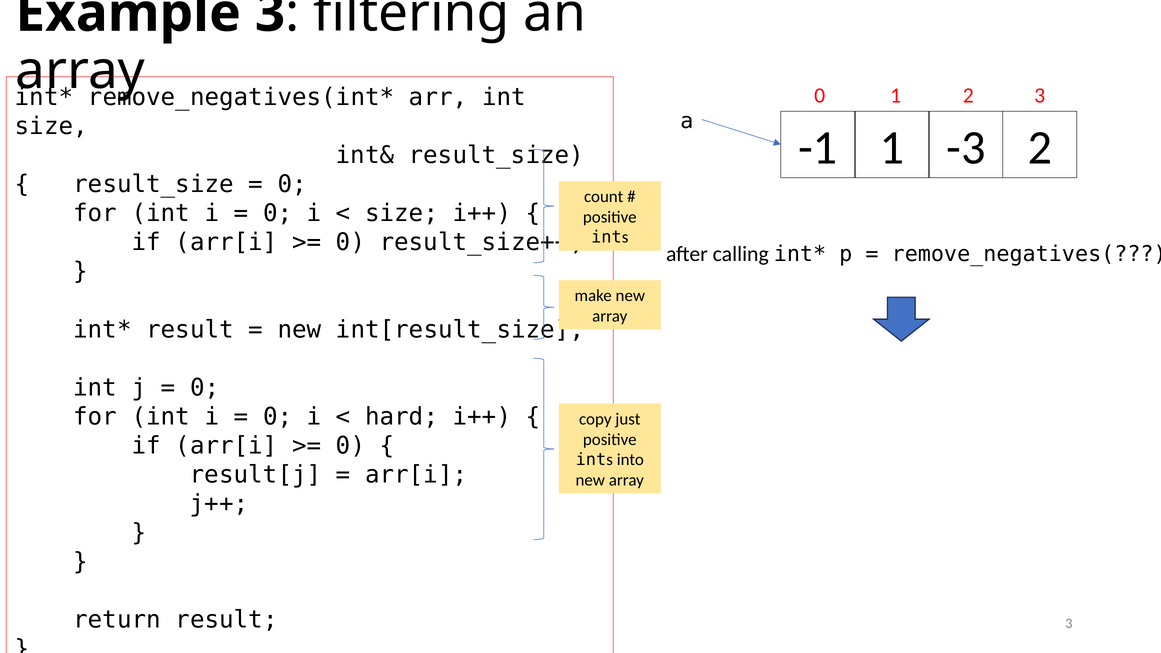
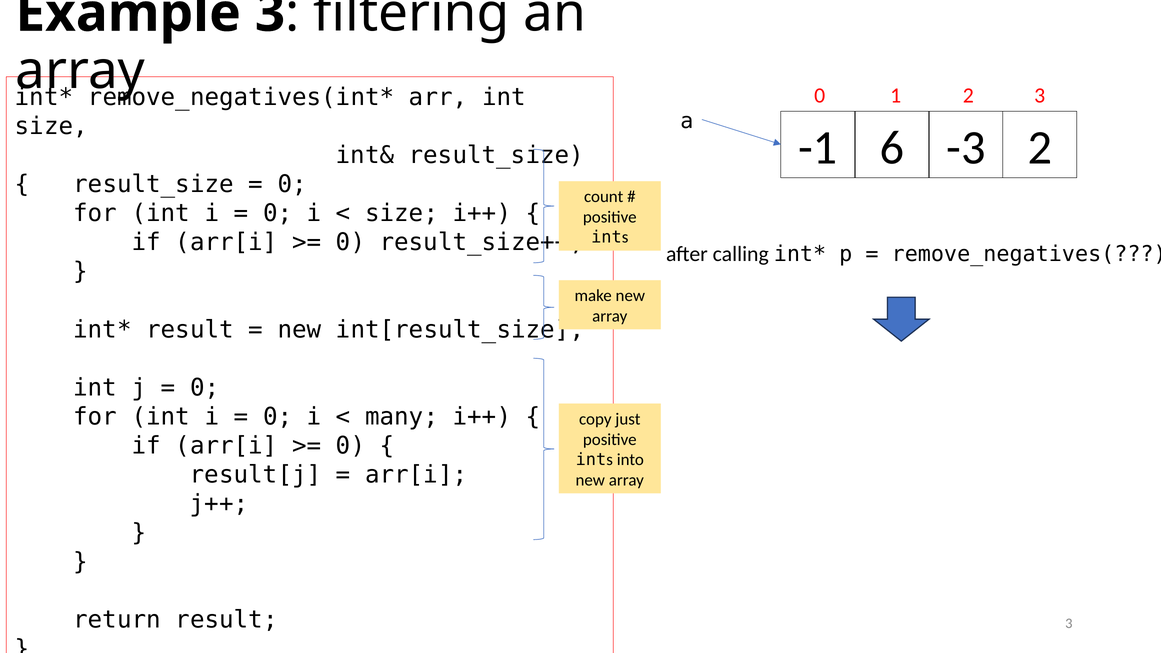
-1 1: 1 -> 6
hard: hard -> many
